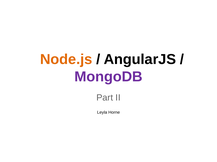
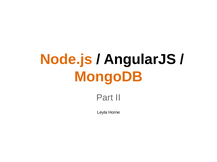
MongoDB colour: purple -> orange
